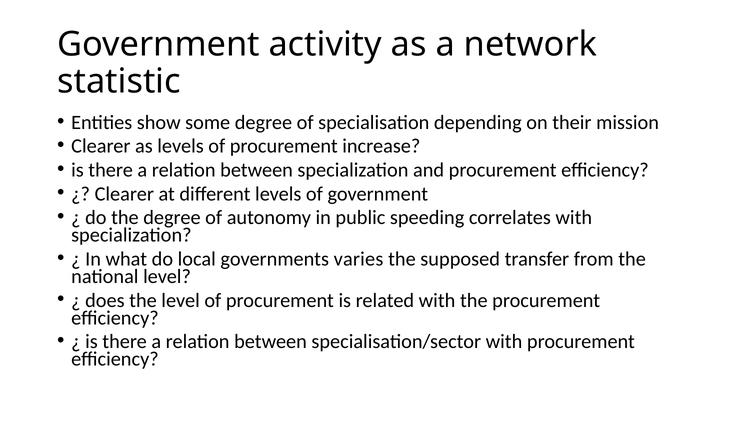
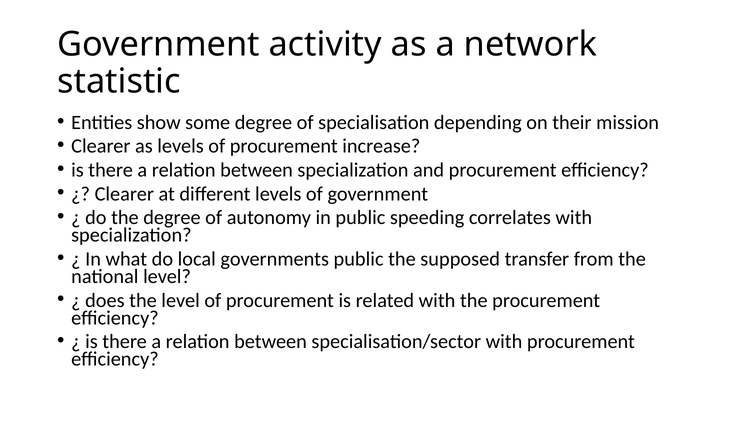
governments varies: varies -> public
